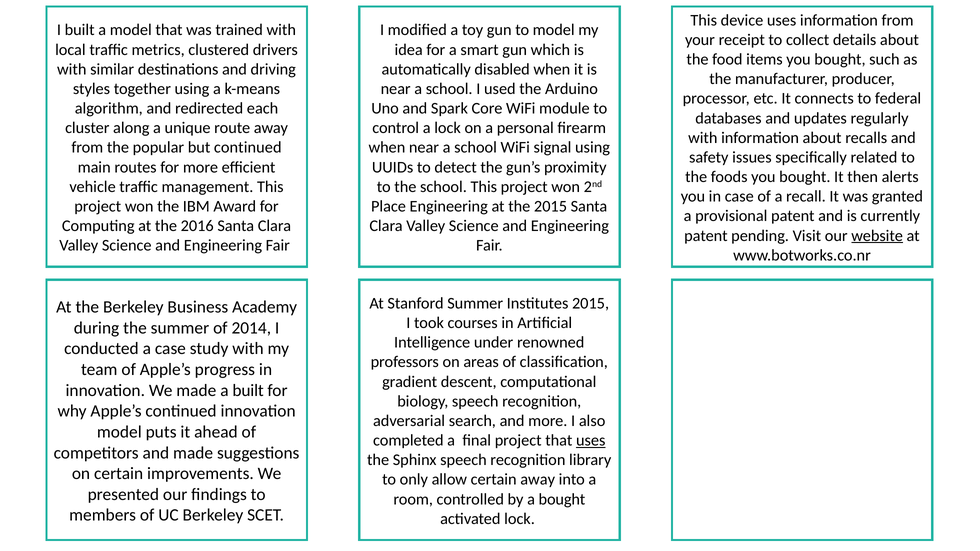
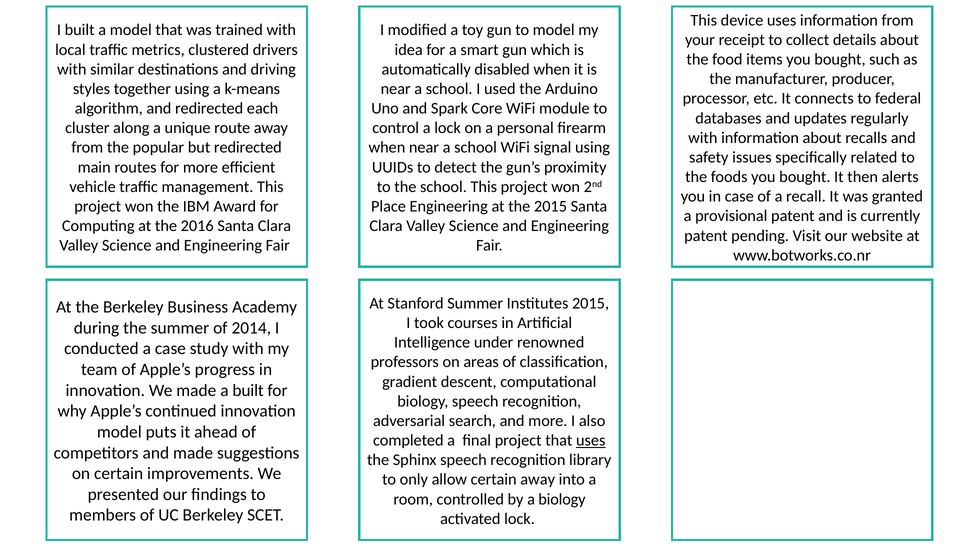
but continued: continued -> redirected
website underline: present -> none
a bought: bought -> biology
